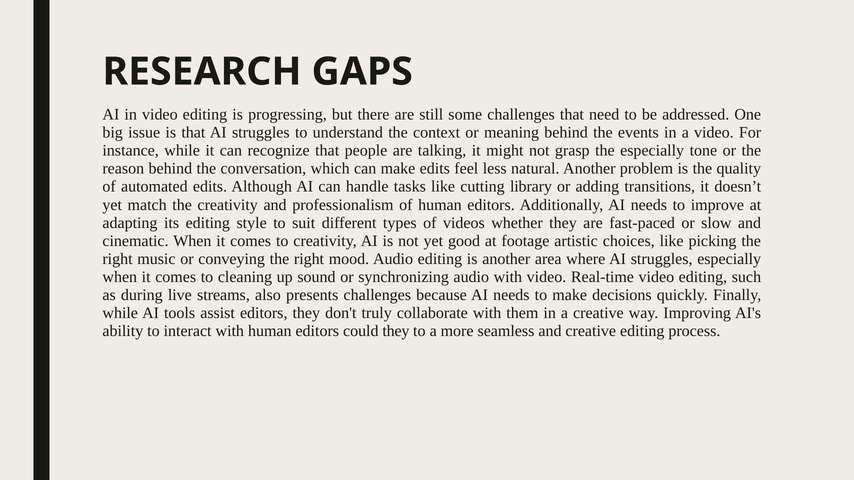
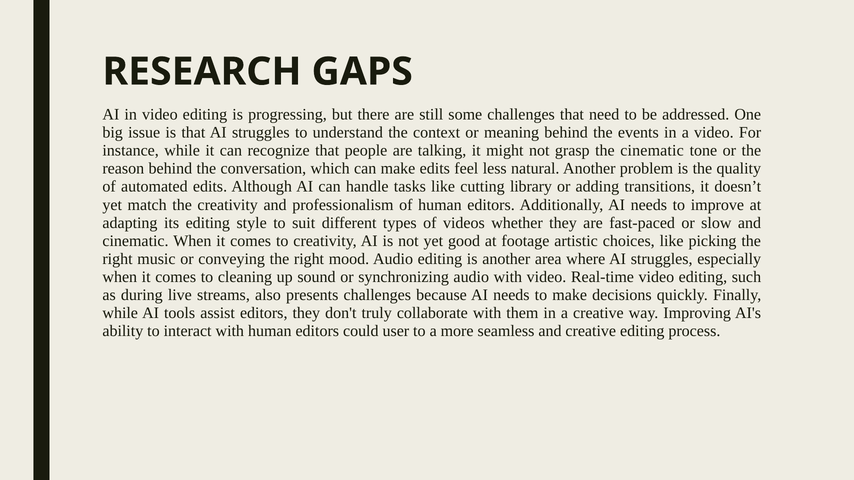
the especially: especially -> cinematic
could they: they -> user
